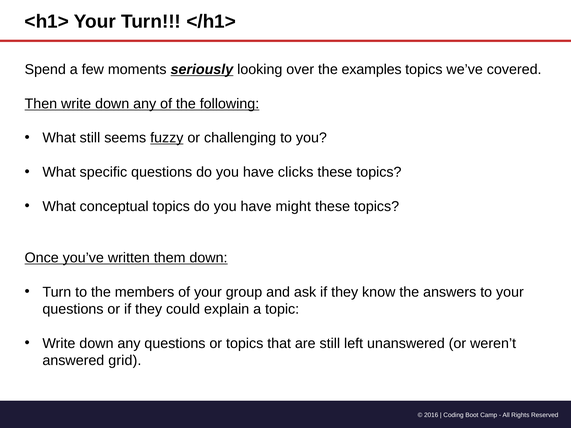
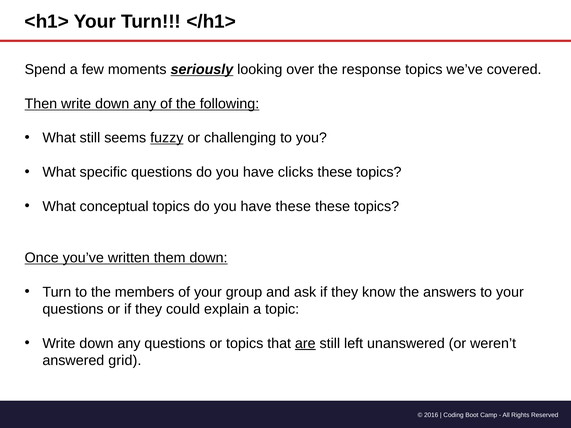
examples: examples -> response
have might: might -> these
are underline: none -> present
